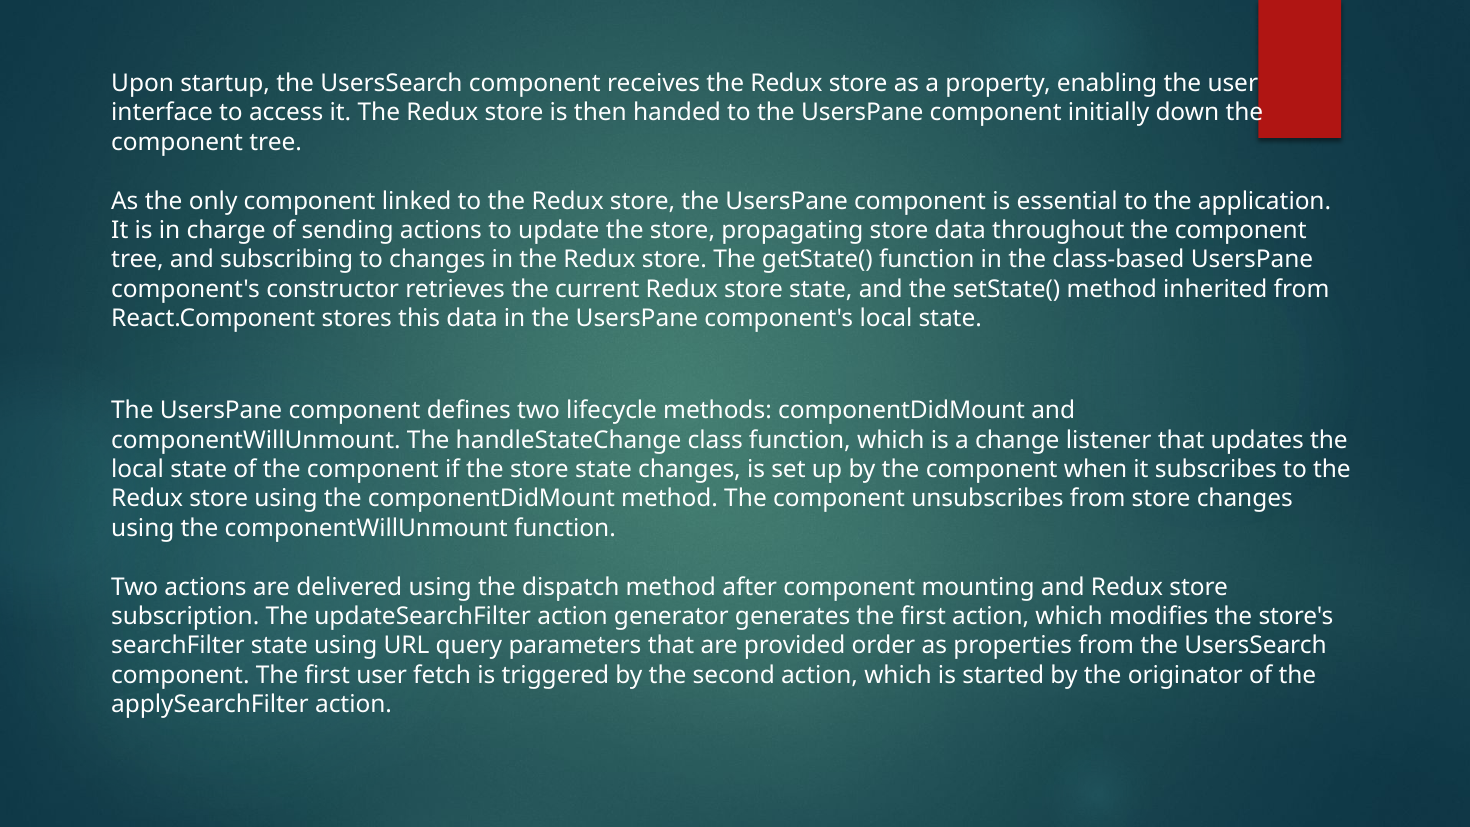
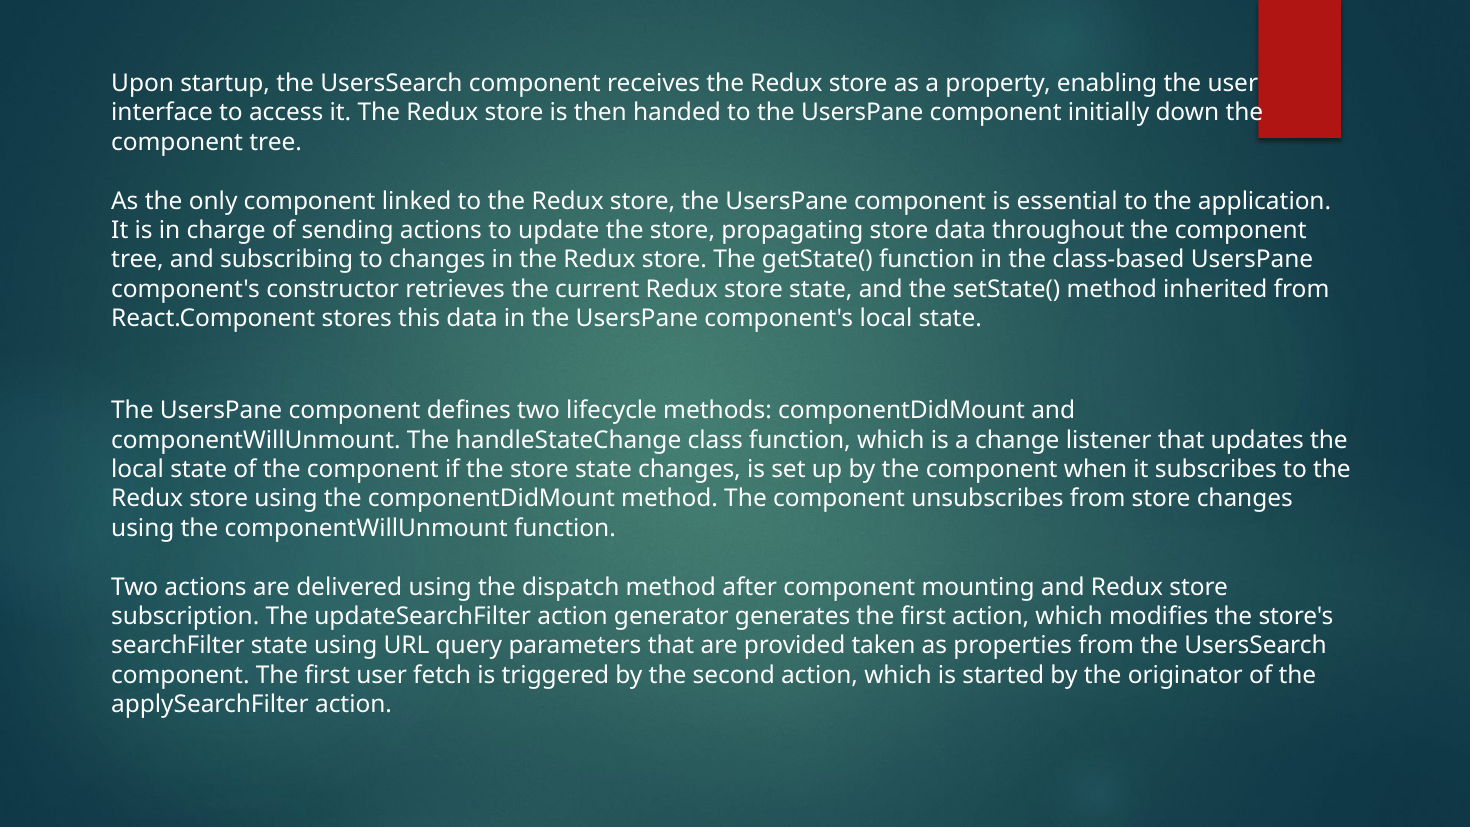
order: order -> taken
